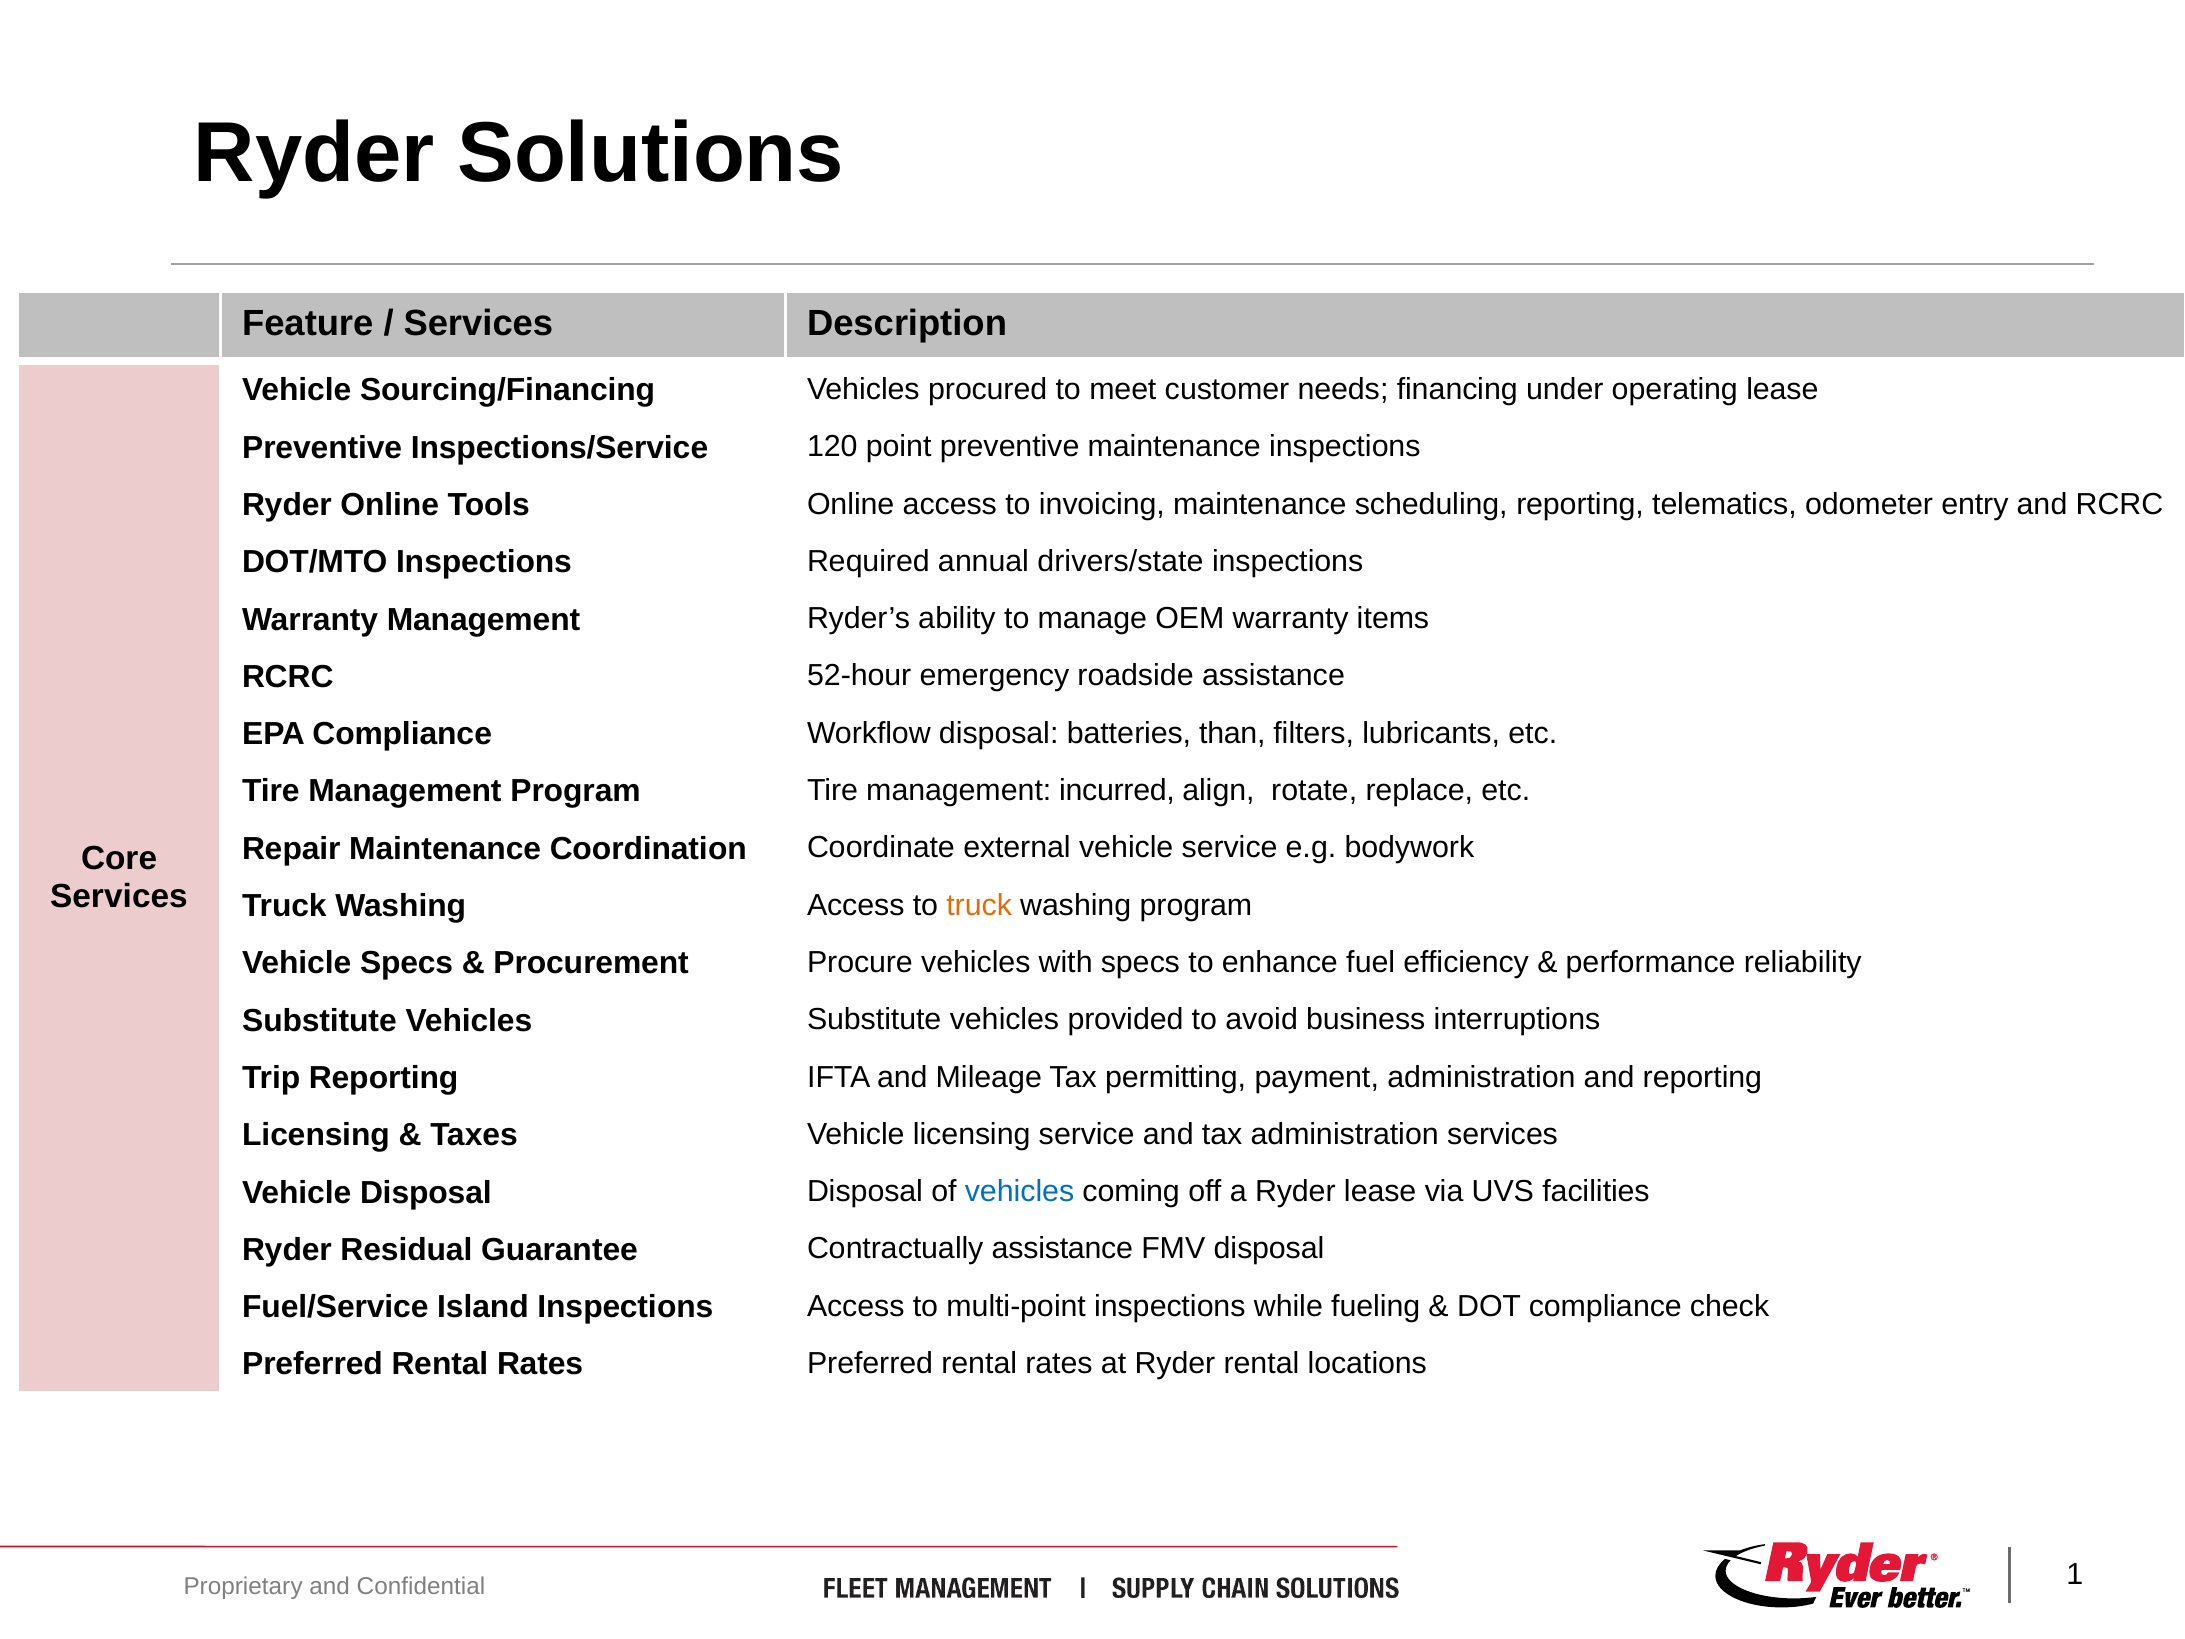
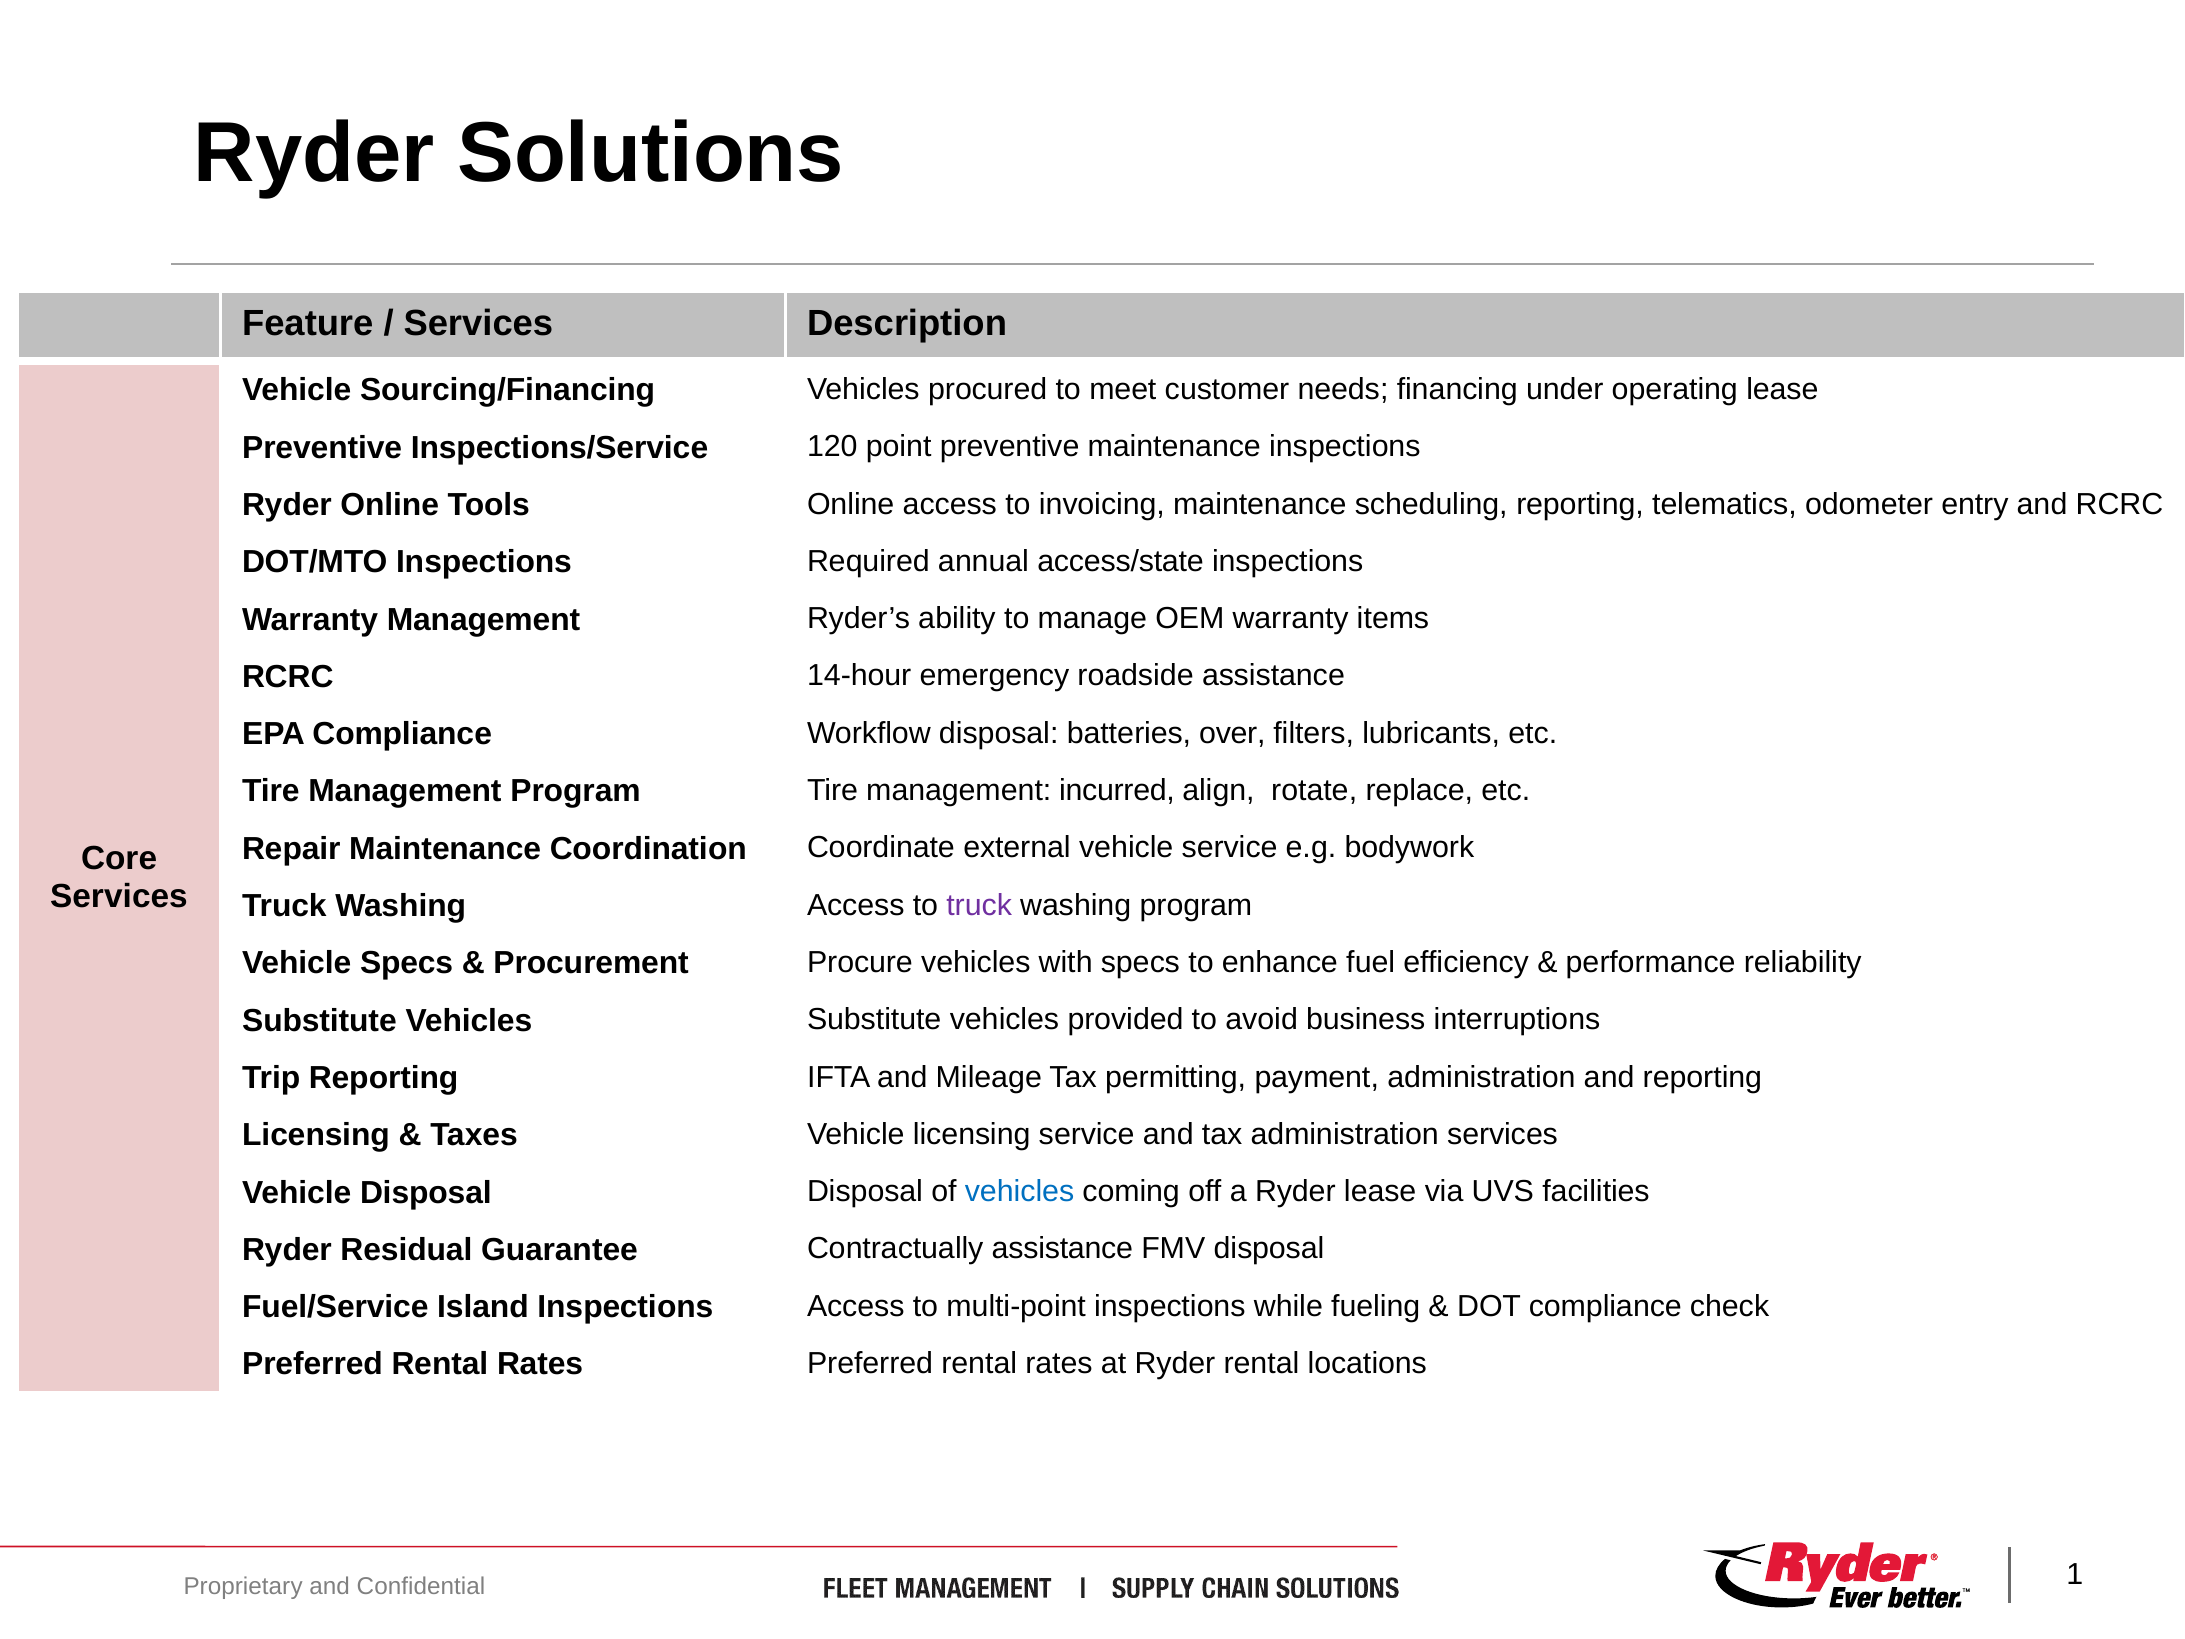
drivers/state: drivers/state -> access/state
52-hour: 52-hour -> 14-hour
than: than -> over
truck at (979, 905) colour: orange -> purple
